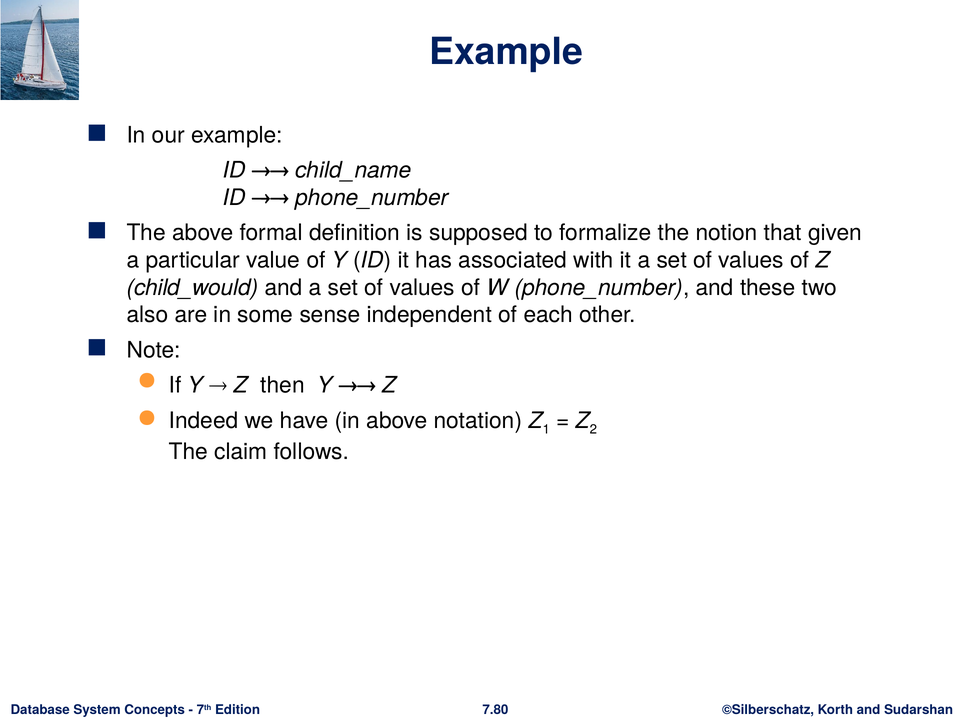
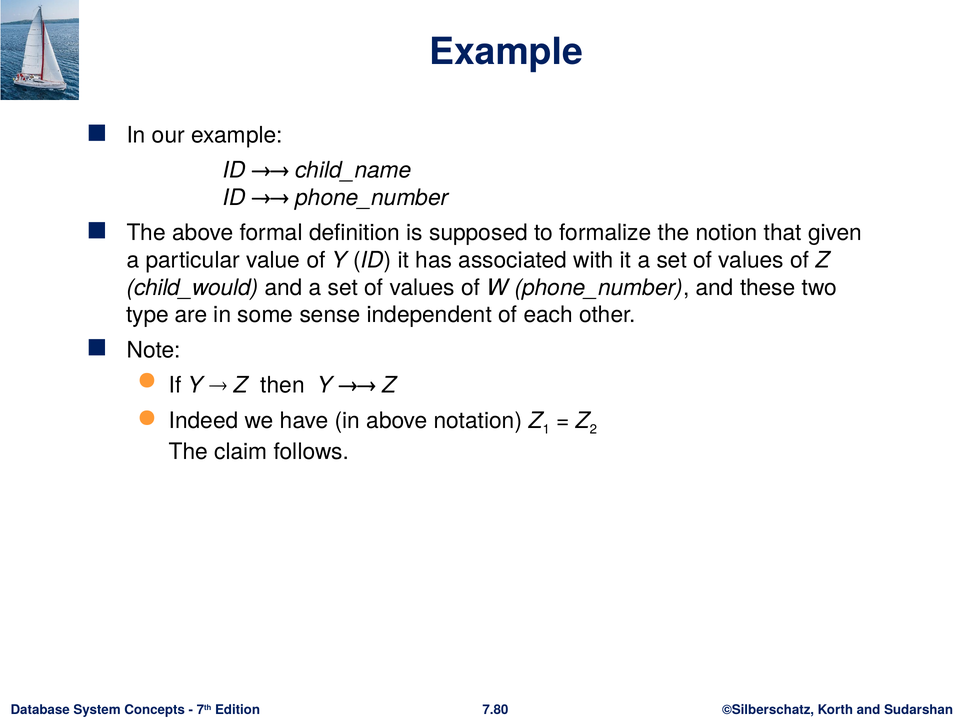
also: also -> type
